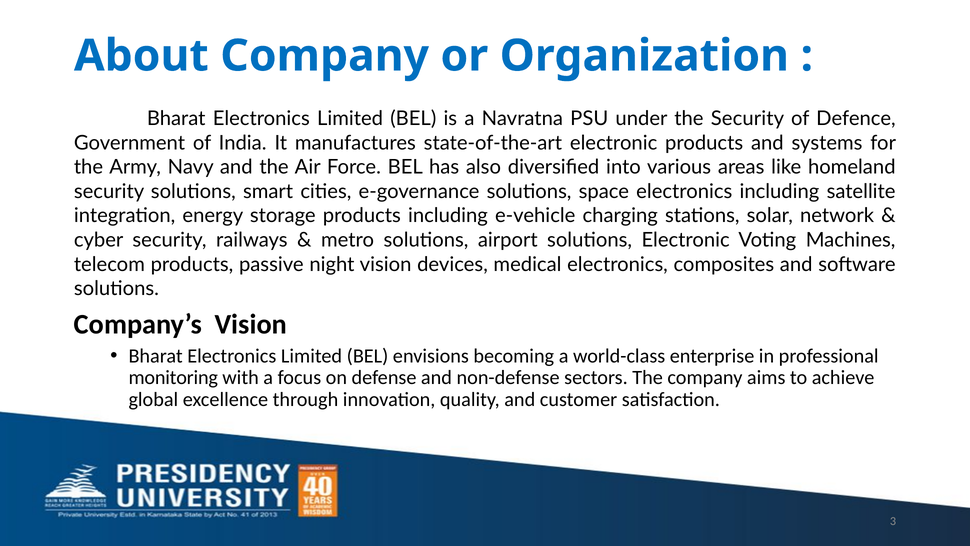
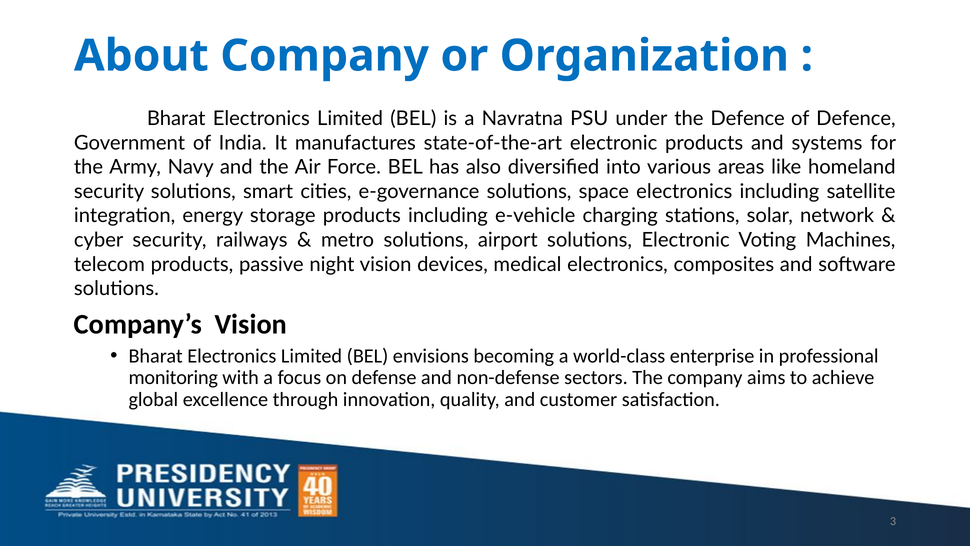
the Security: Security -> Defence
